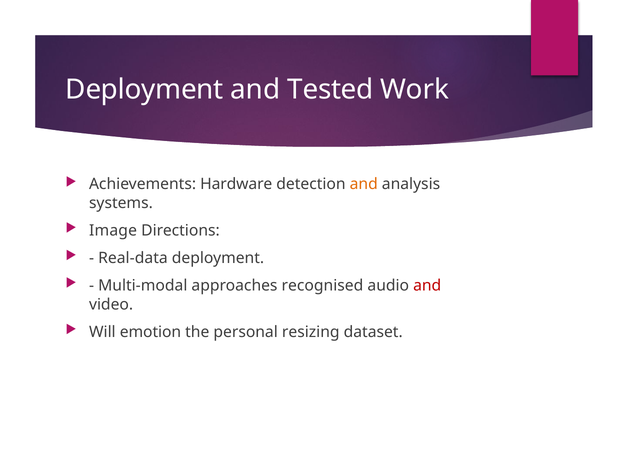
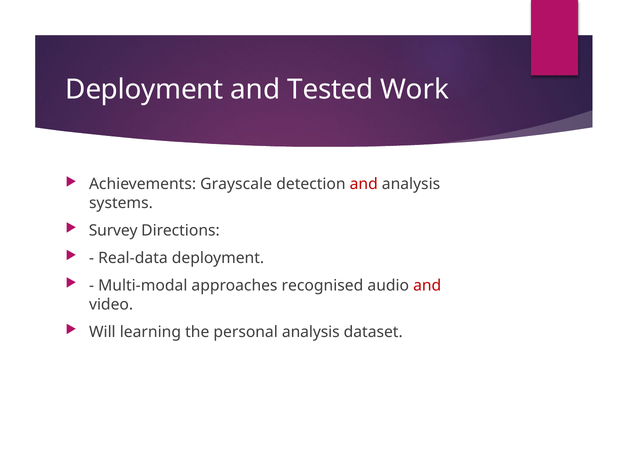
Hardware: Hardware -> Grayscale
and at (364, 184) colour: orange -> red
Image: Image -> Survey
emotion: emotion -> learning
personal resizing: resizing -> analysis
